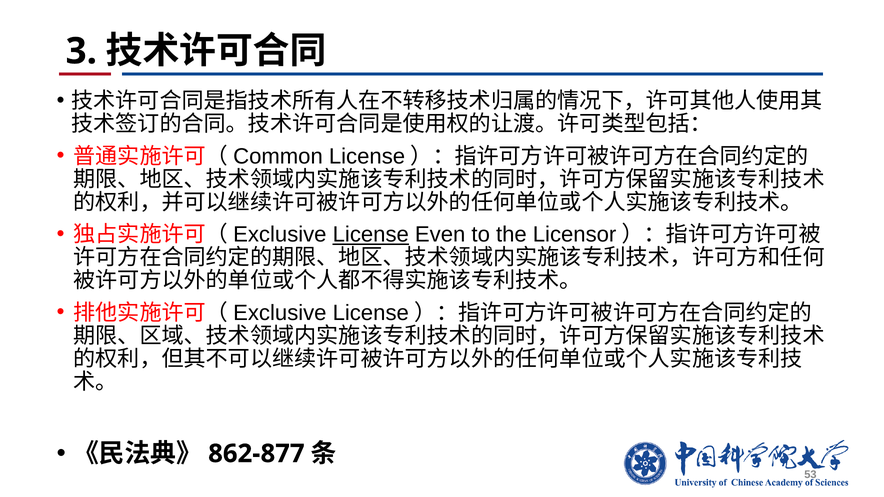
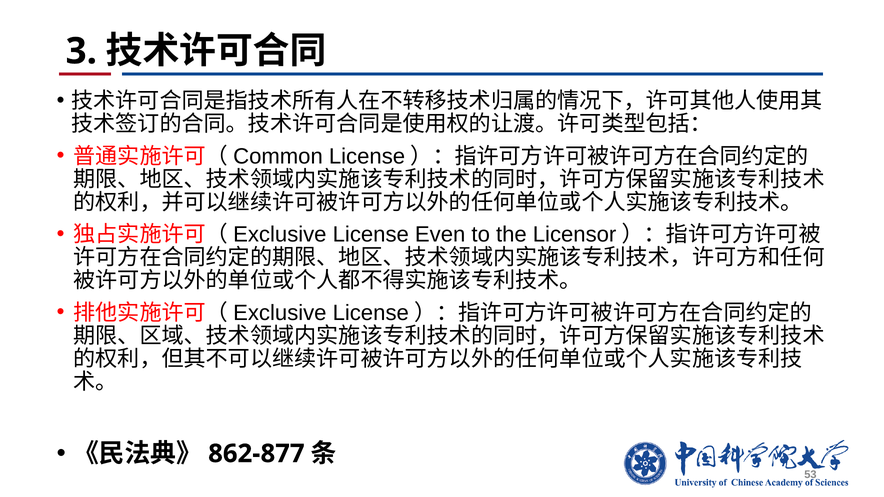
License underline: present -> none
